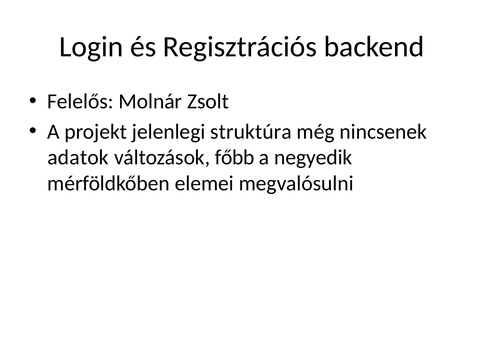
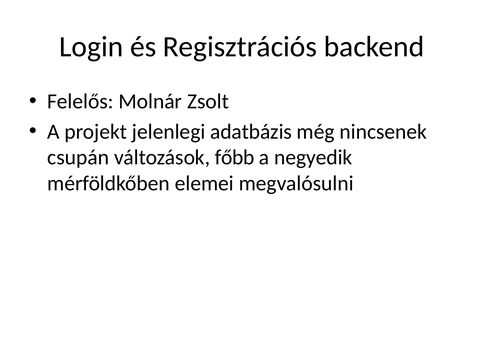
struktúra: struktúra -> adatbázis
adatok: adatok -> csupán
